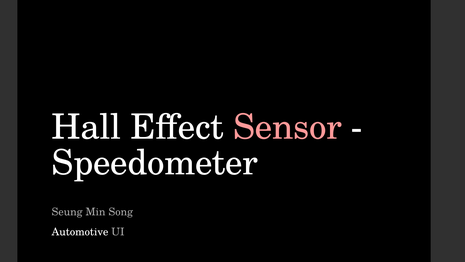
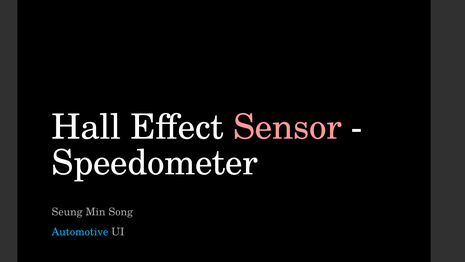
Automotive colour: white -> light blue
